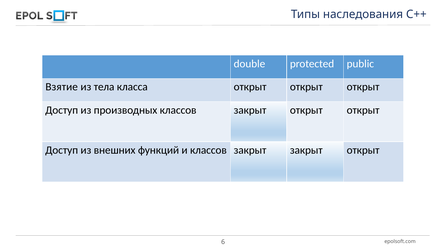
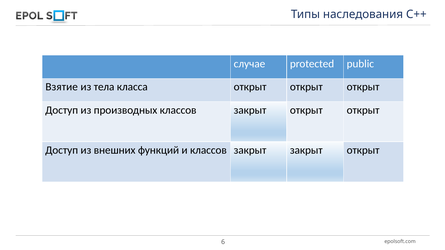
double: double -> случае
